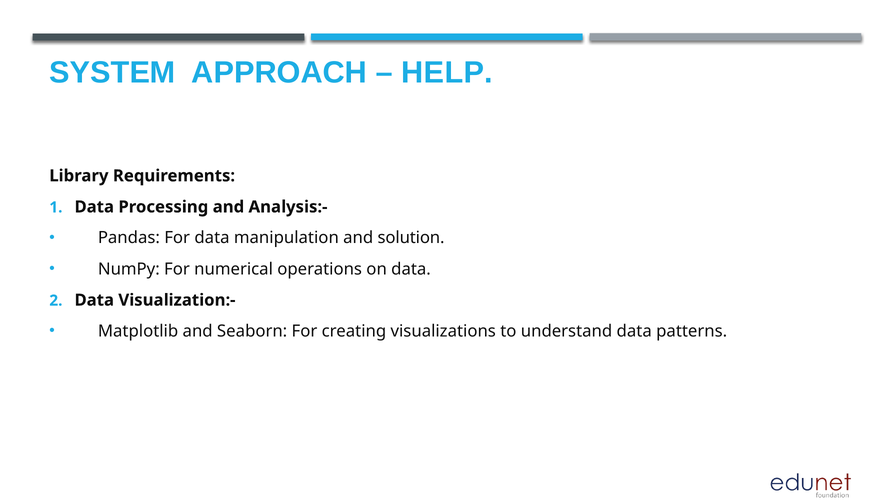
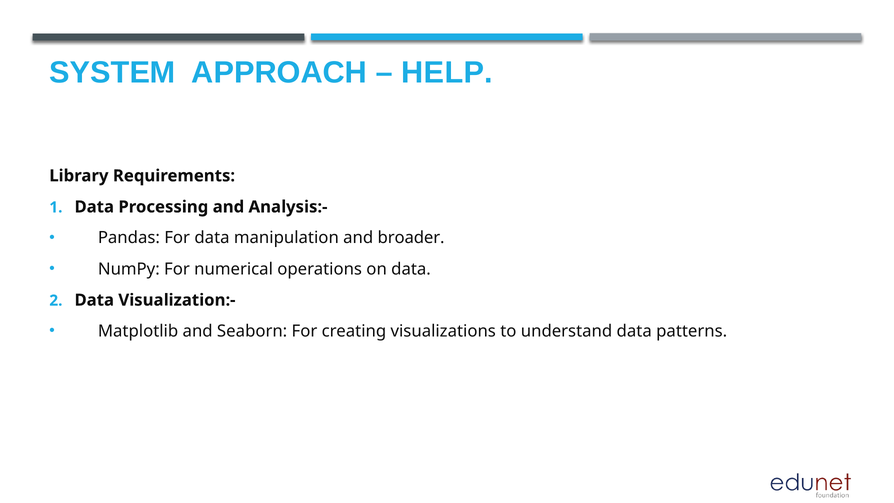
solution: solution -> broader
